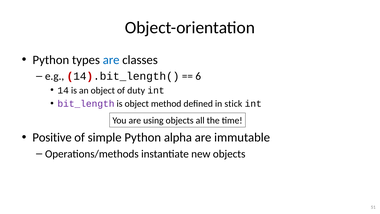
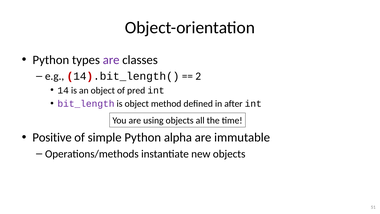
are at (111, 60) colour: blue -> purple
6: 6 -> 2
duty: duty -> pred
stick: stick -> after
